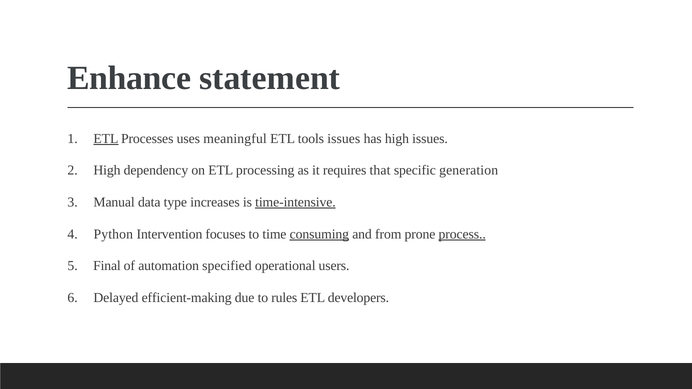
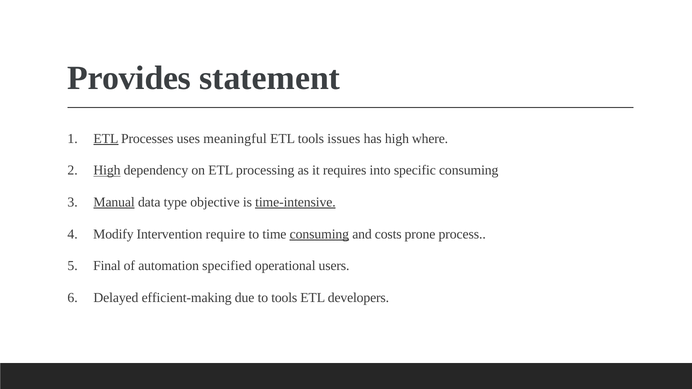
Enhance: Enhance -> Provides
high issues: issues -> where
High at (107, 171) underline: none -> present
that: that -> into
specific generation: generation -> consuming
Manual underline: none -> present
increases: increases -> objective
Python: Python -> Modify
focuses: focuses -> require
from: from -> costs
process underline: present -> none
to rules: rules -> tools
